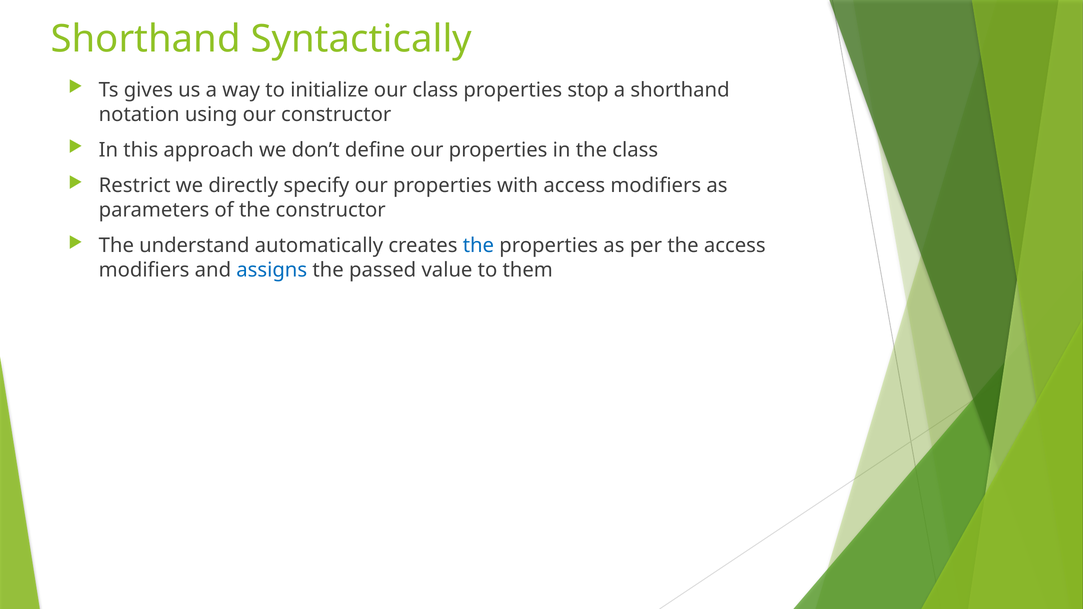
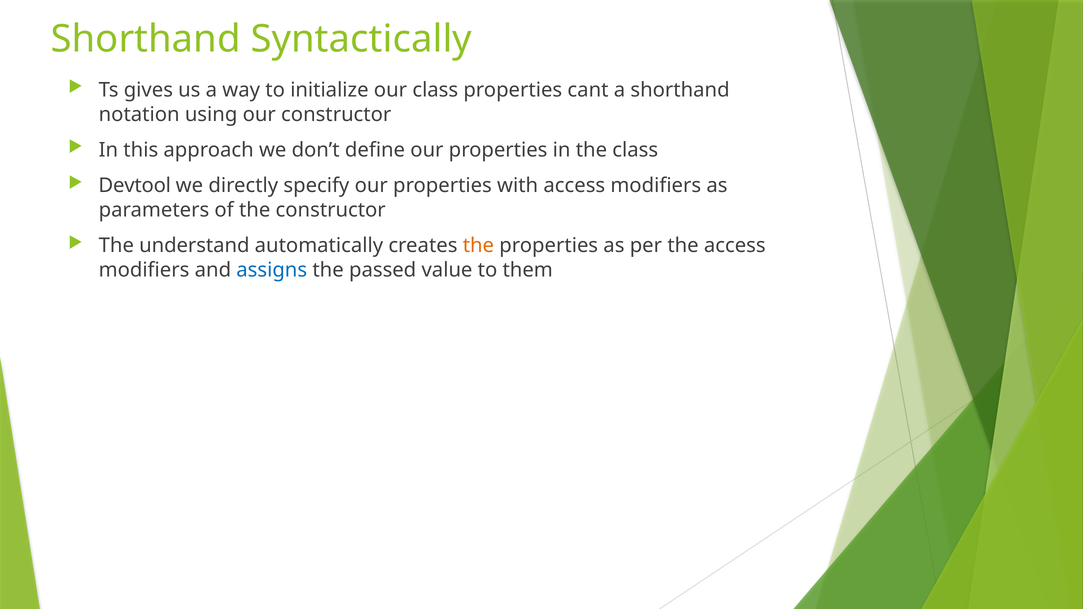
stop: stop -> cant
Restrict: Restrict -> Devtool
the at (478, 246) colour: blue -> orange
